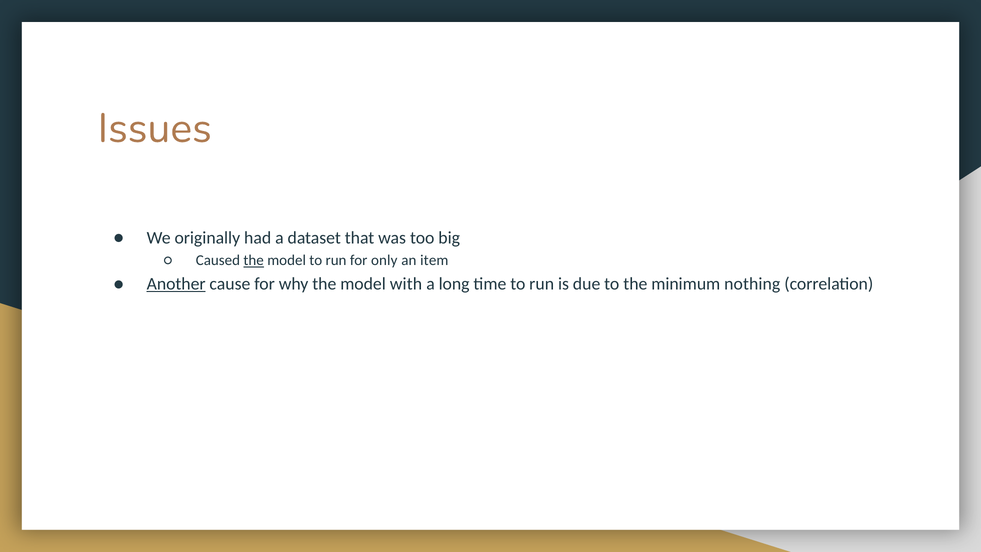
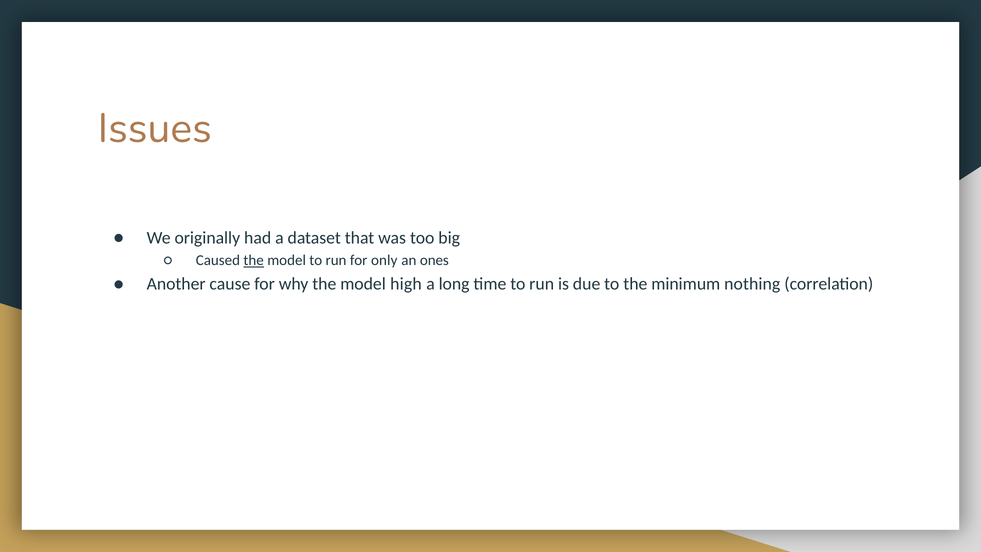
item: item -> ones
Another underline: present -> none
with: with -> high
